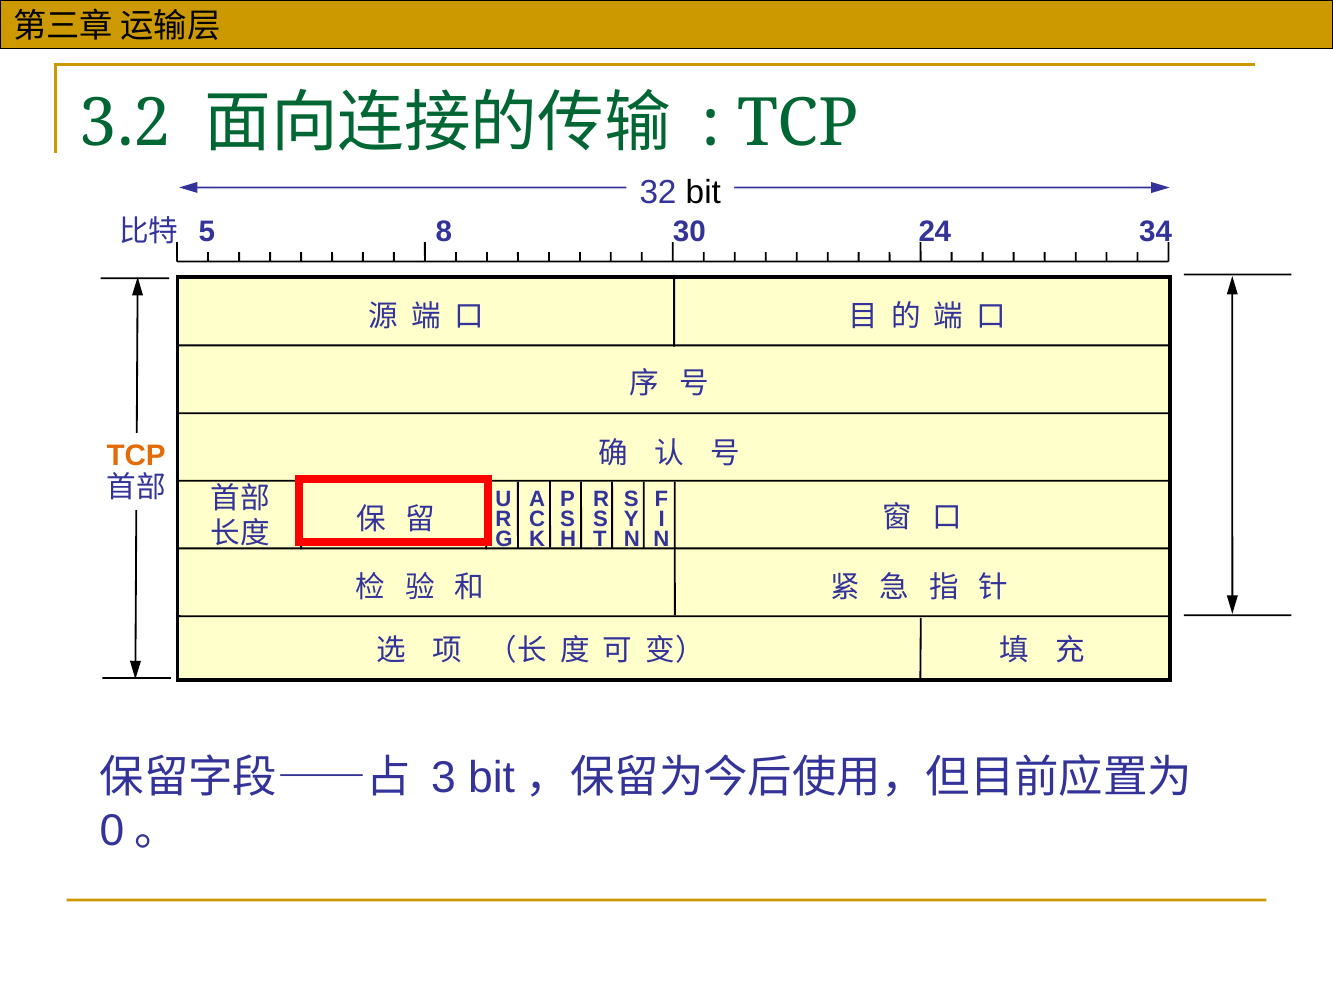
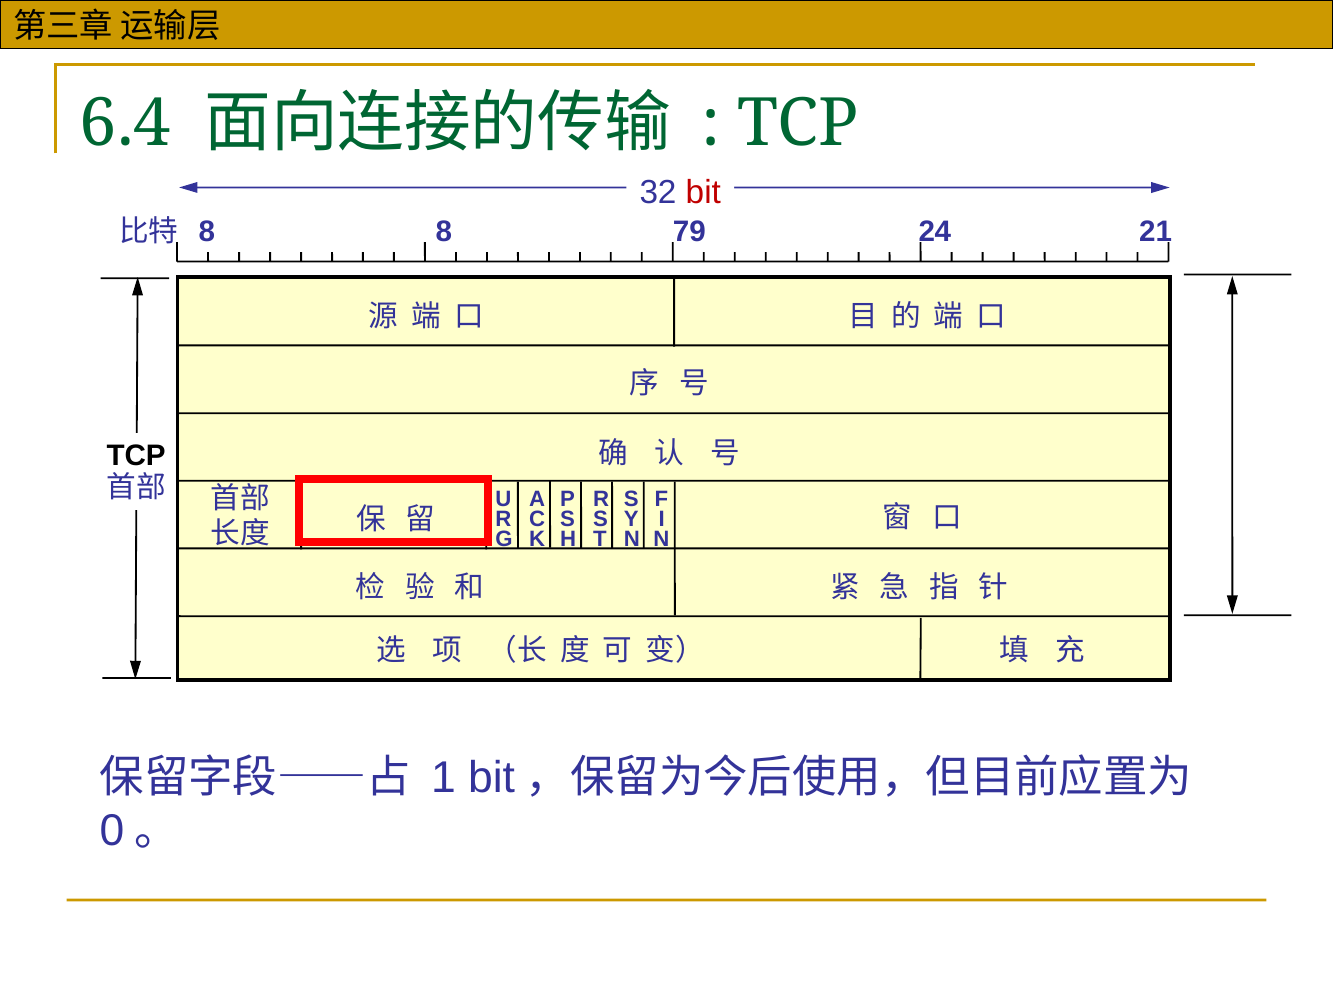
3.2: 3.2 -> 6.4
bit colour: black -> red
5 at (207, 232): 5 -> 8
30: 30 -> 79
34: 34 -> 21
TCP at (136, 455) colour: orange -> black
3: 3 -> 1
